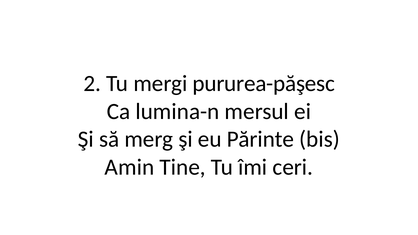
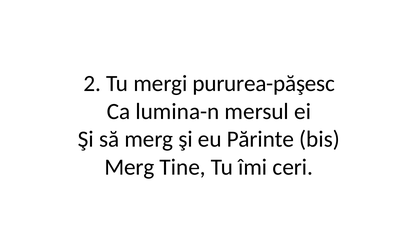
Amin at (129, 167): Amin -> Merg
